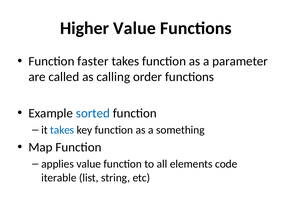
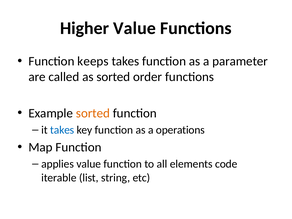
faster: faster -> keeps
as calling: calling -> sorted
sorted at (93, 113) colour: blue -> orange
something: something -> operations
